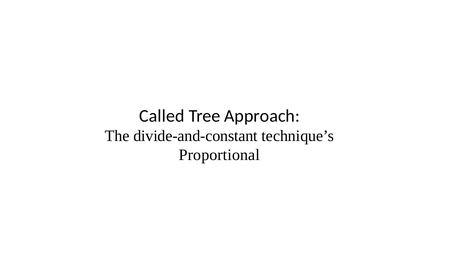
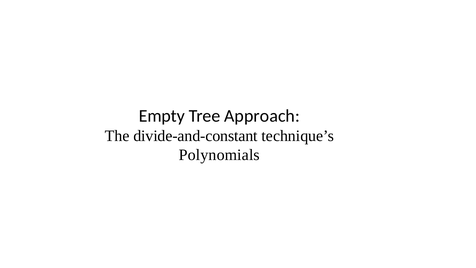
Called: Called -> Empty
Proportional: Proportional -> Polynomials
